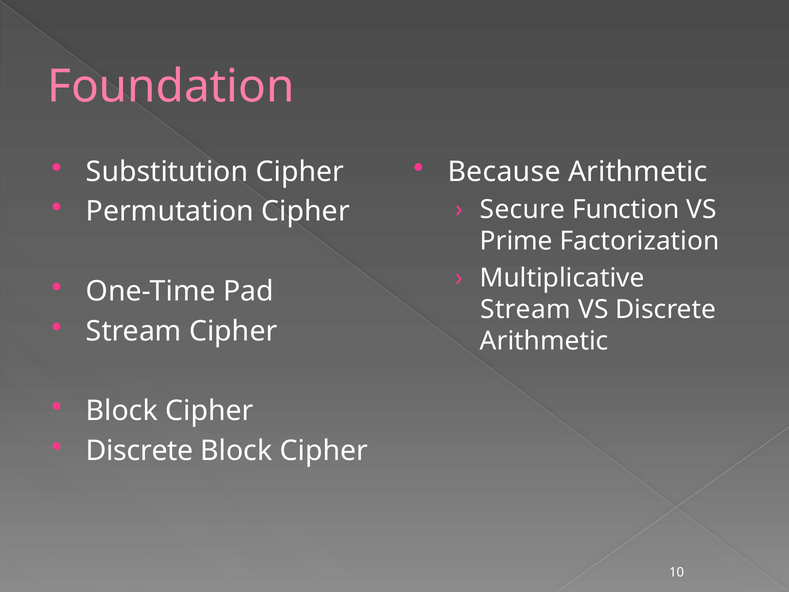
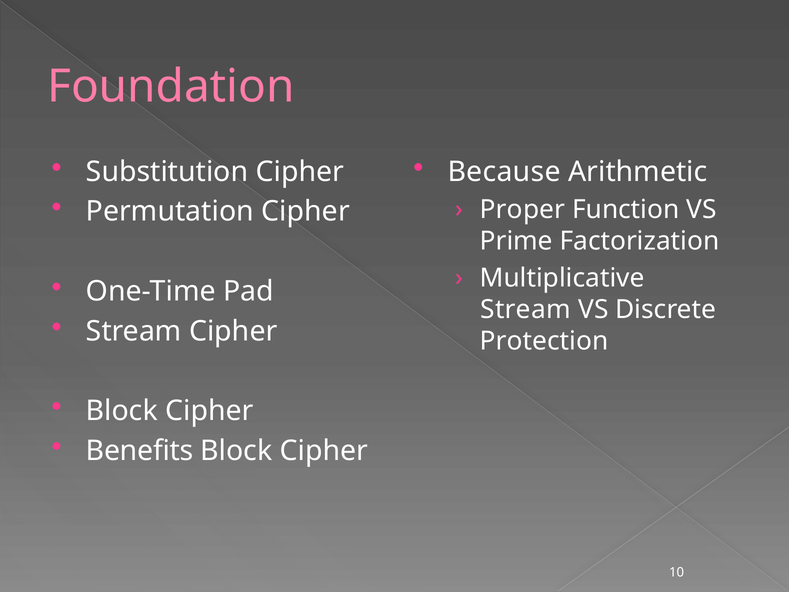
Secure: Secure -> Proper
Arithmetic at (544, 341): Arithmetic -> Protection
Discrete at (140, 451): Discrete -> Benefits
